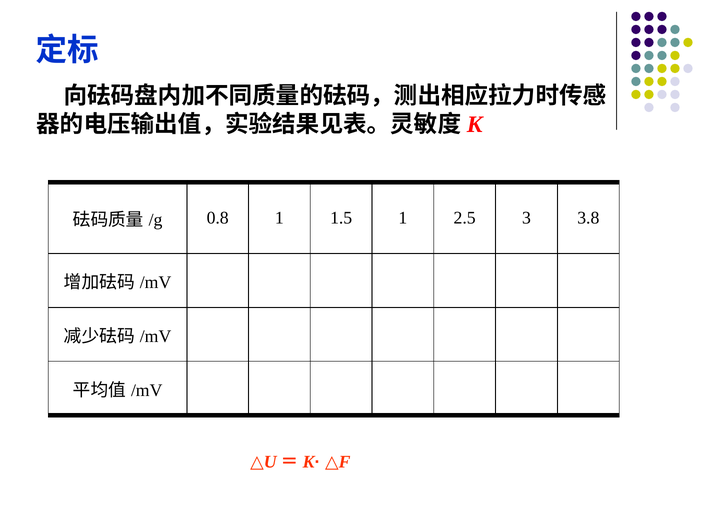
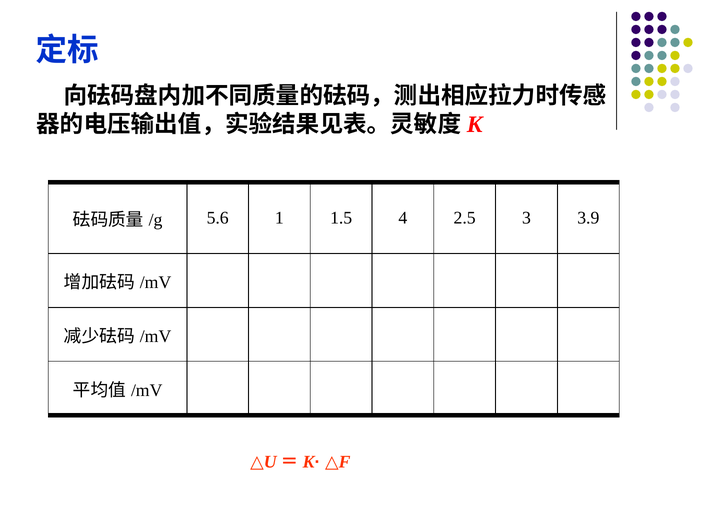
0.8: 0.8 -> 5.6
1.5 1: 1 -> 4
3.8: 3.8 -> 3.9
